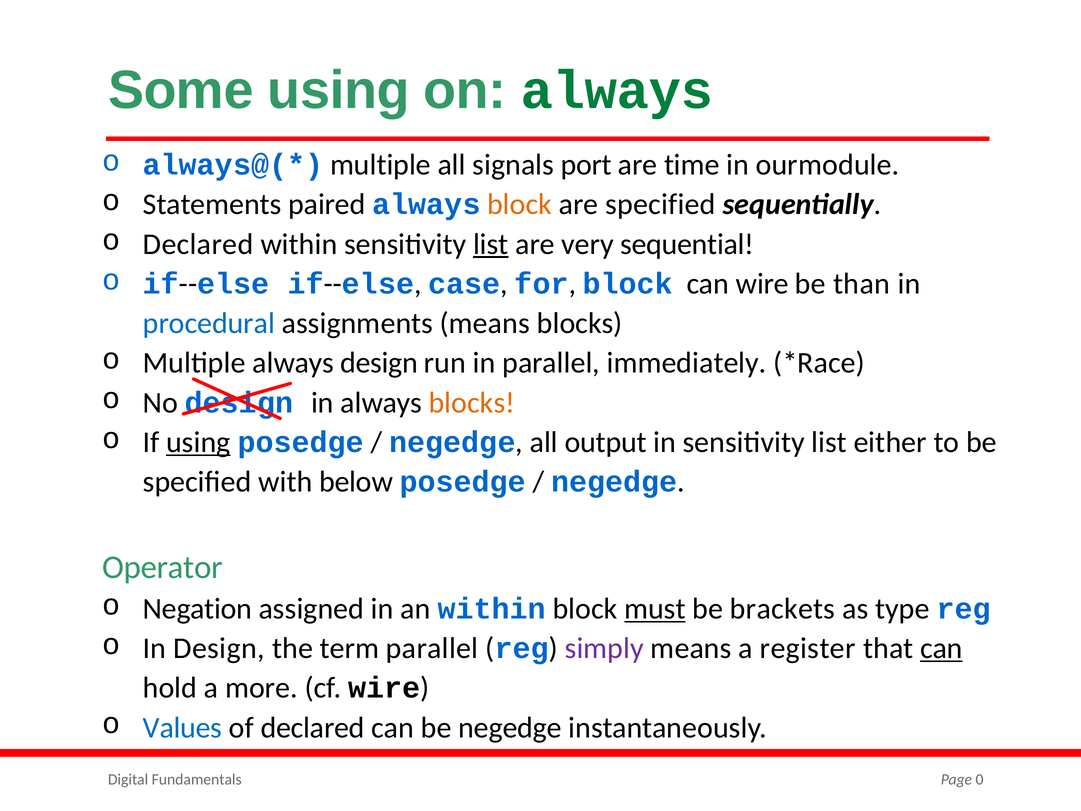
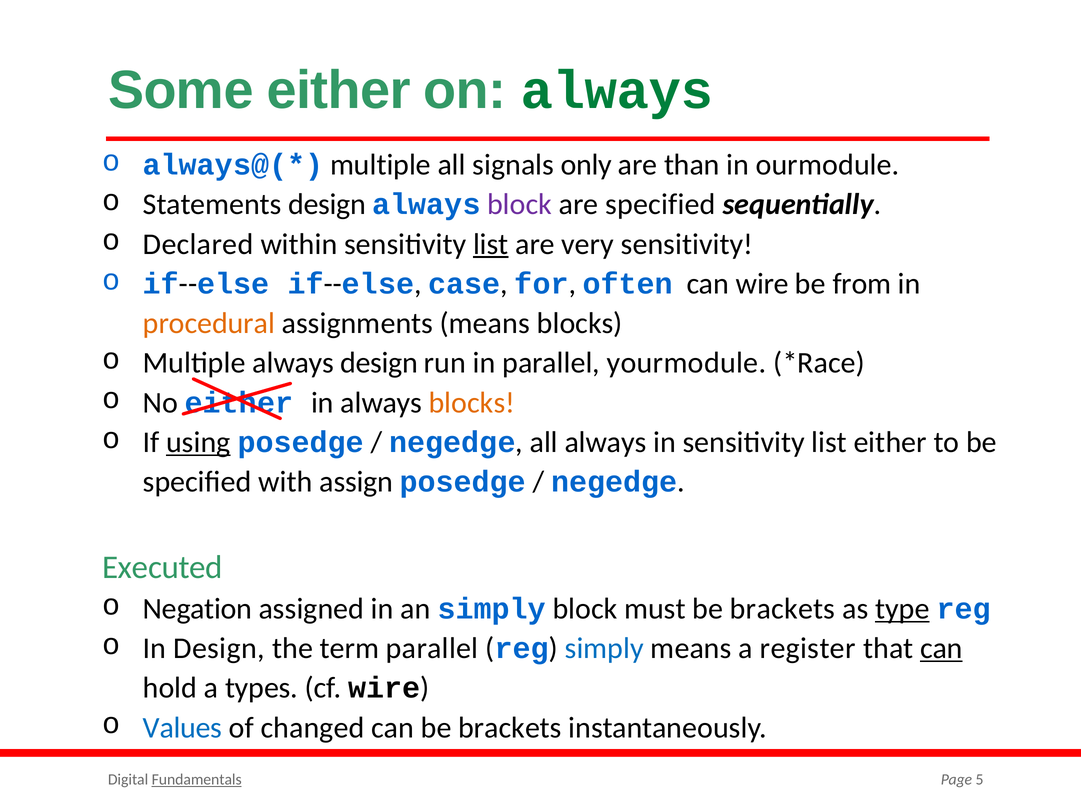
Some using: using -> either
port: port -> only
time: time -> than
Statements paired: paired -> design
block at (520, 204) colour: orange -> purple
very sequential: sequential -> sensitivity
for block: block -> often
than: than -> from
procedural colour: blue -> orange
immediately: immediately -> yourmodule
No design: design -> either
all output: output -> always
below: below -> assign
Operator: Operator -> Executed
an within: within -> simply
must underline: present -> none
type underline: none -> present
simply at (604, 648) colour: purple -> blue
more: more -> types
of declared: declared -> changed
can be negedge: negedge -> brackets
Fundamentals underline: none -> present
0: 0 -> 5
